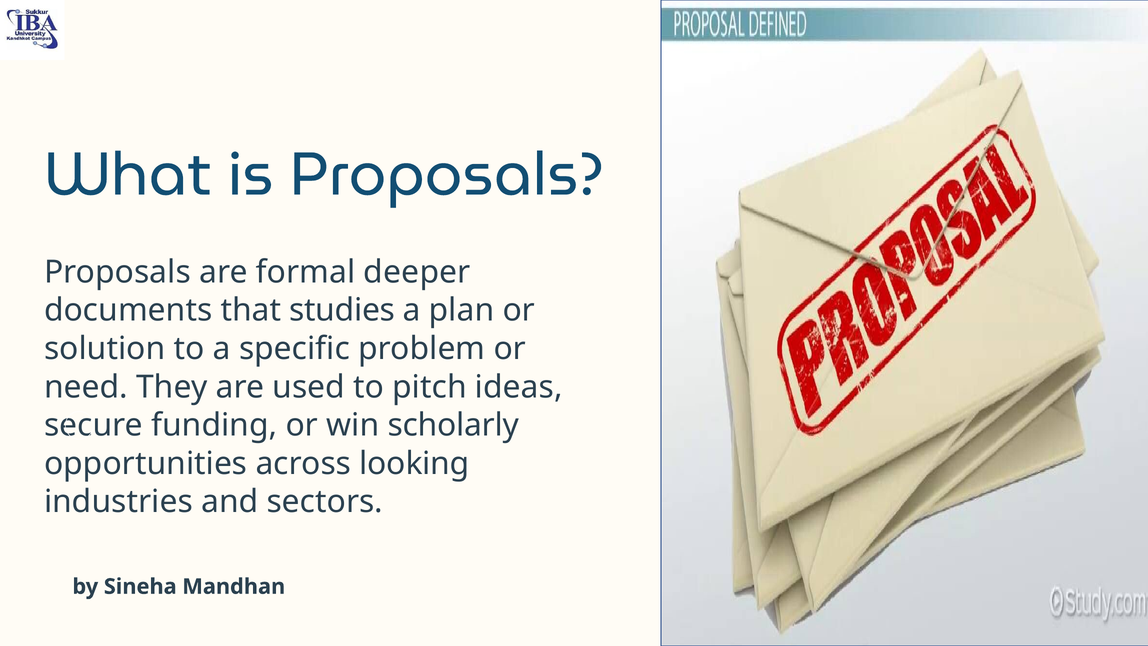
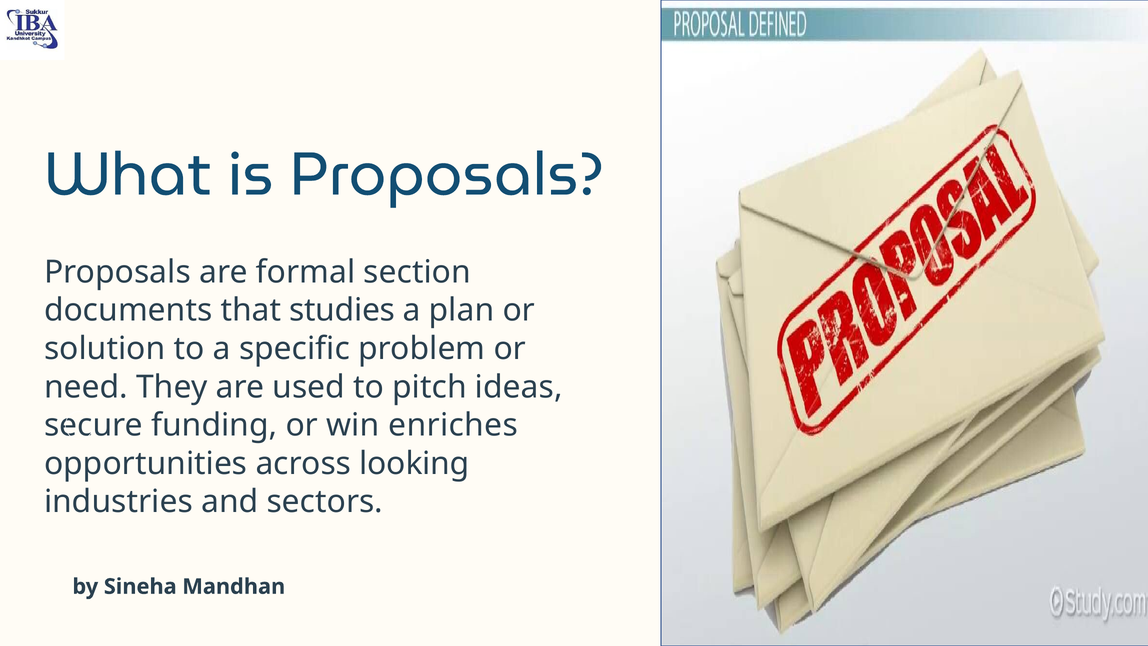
deeper: deeper -> section
scholarly: scholarly -> enriches
